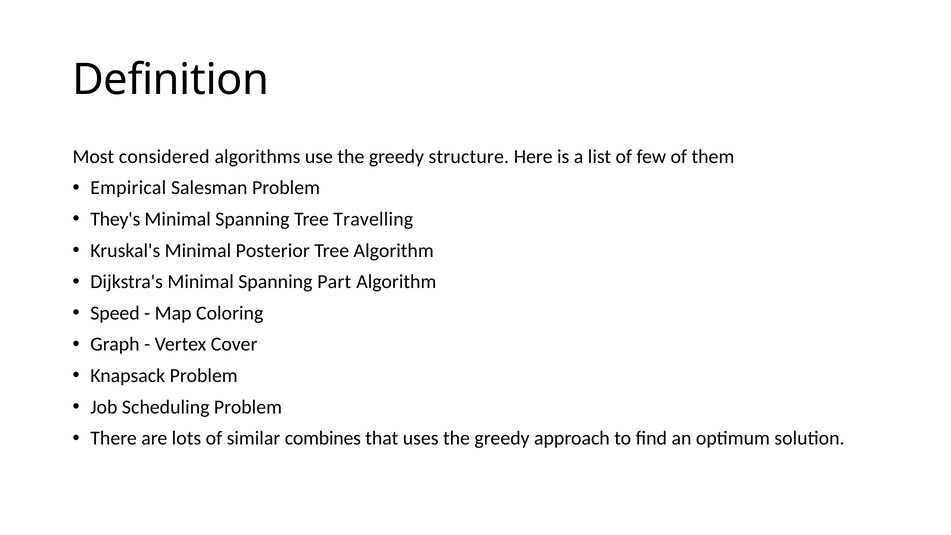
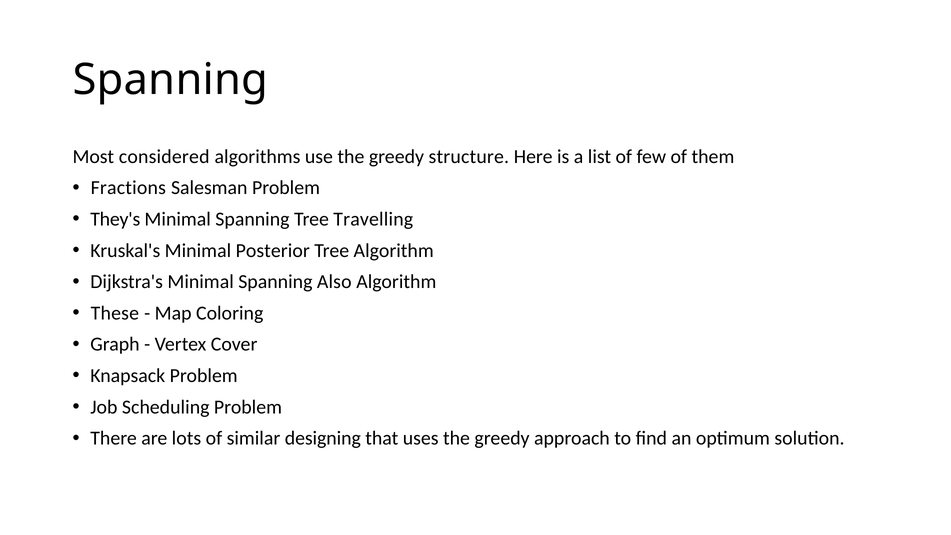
Definition at (171, 80): Definition -> Spanning
Empirical: Empirical -> Fractions
Part: Part -> Also
Speed: Speed -> These
combines: combines -> designing
